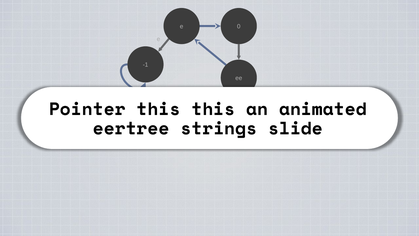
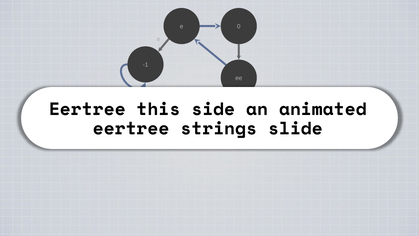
Pointer at (87, 109): Pointer -> Eertree
this this: this -> side
